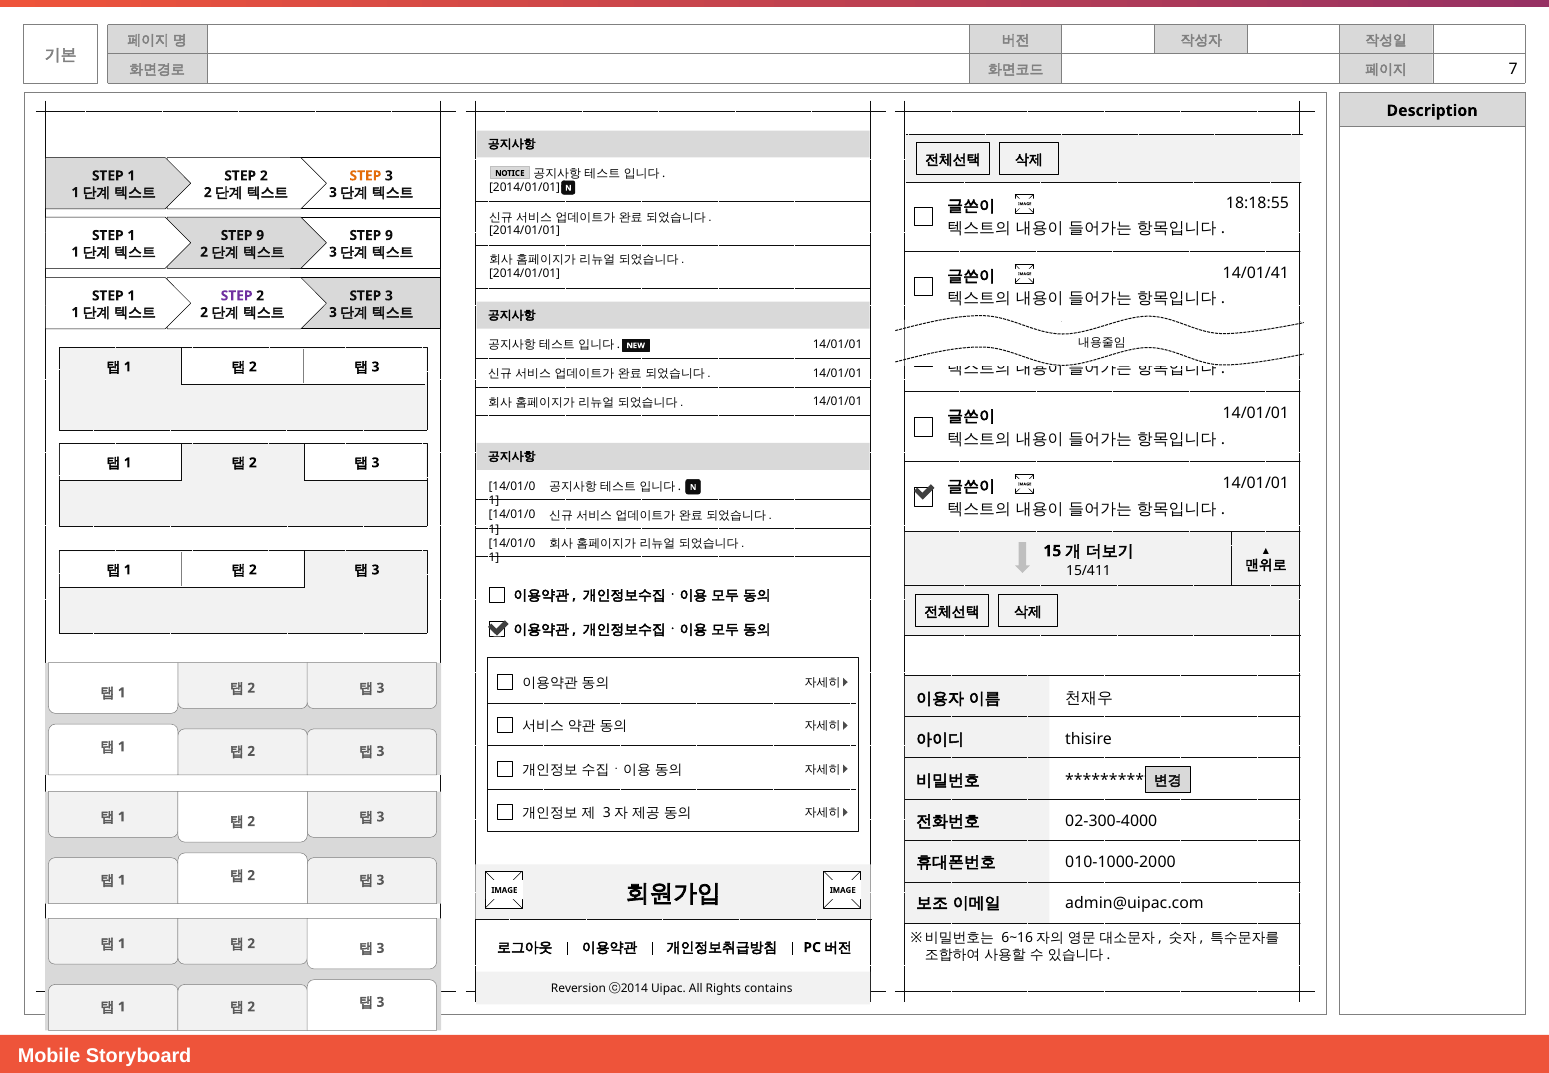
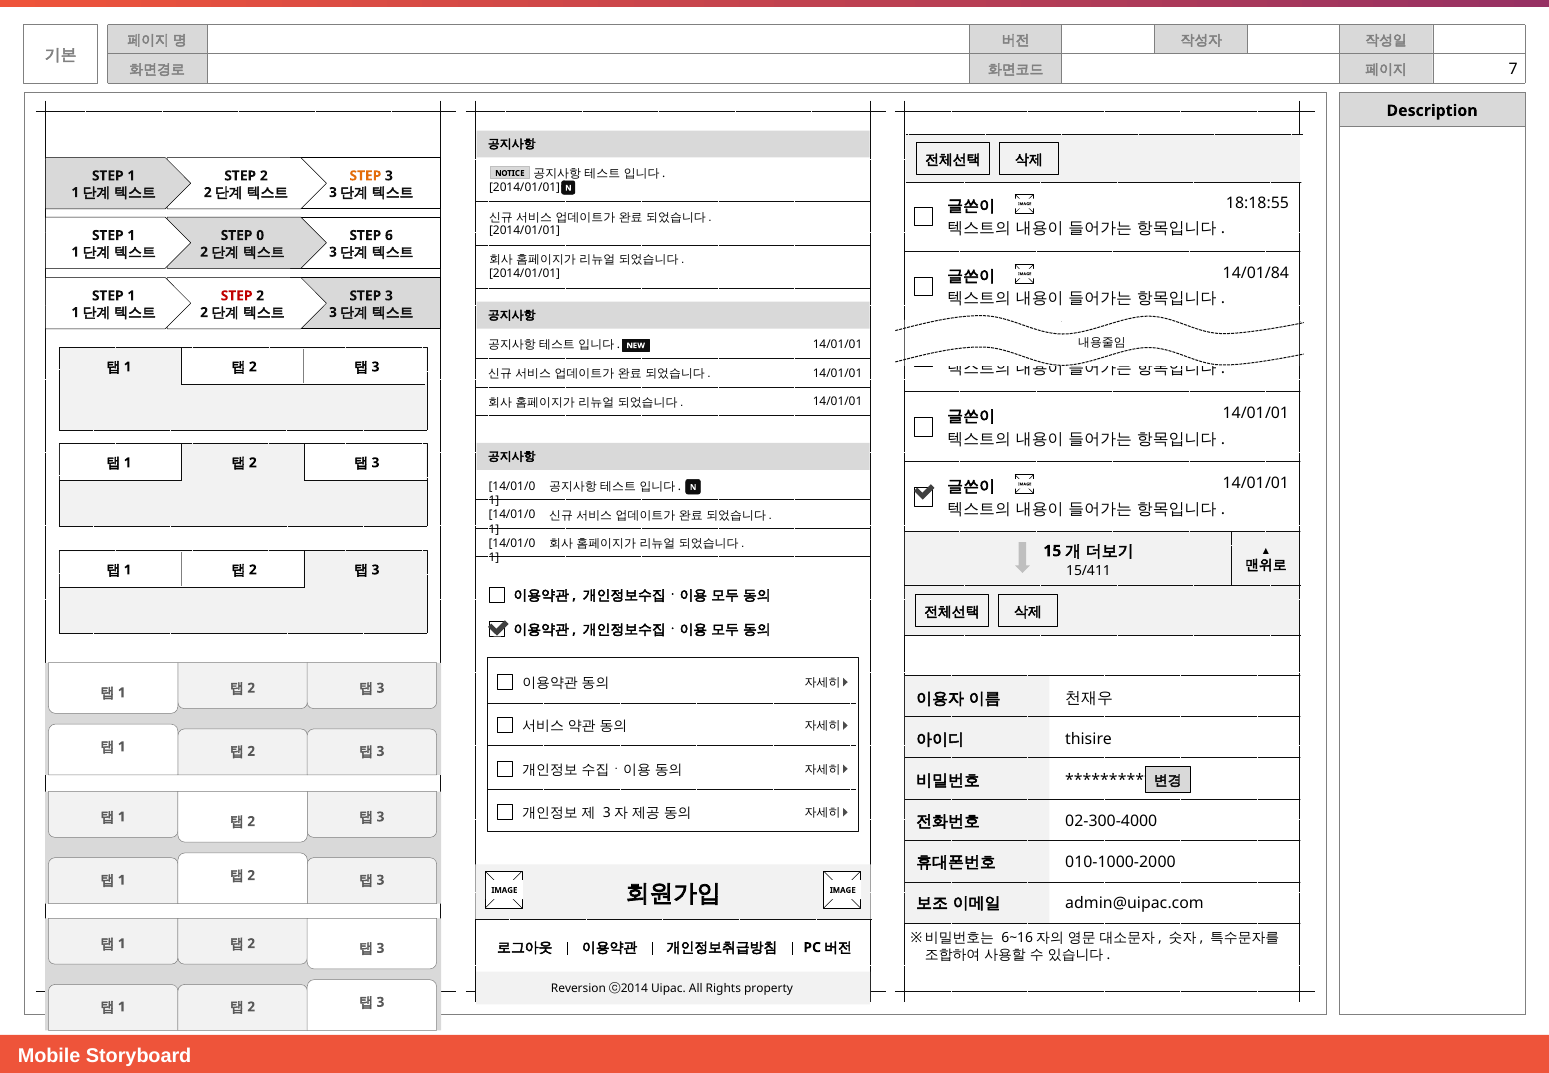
9 at (260, 235): 9 -> 0
9 at (389, 235): 9 -> 6
14/01/41: 14/01/41 -> 14/01/84
STEP at (237, 296) colour: purple -> red
contains: contains -> property
